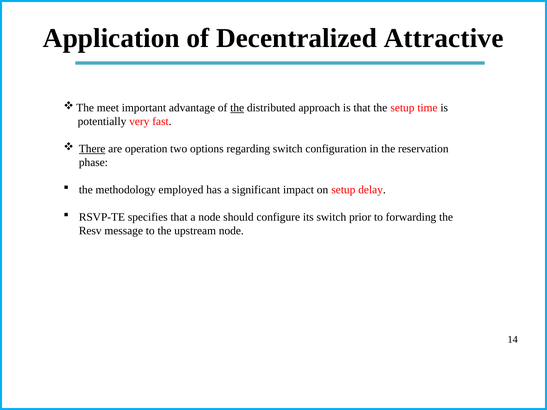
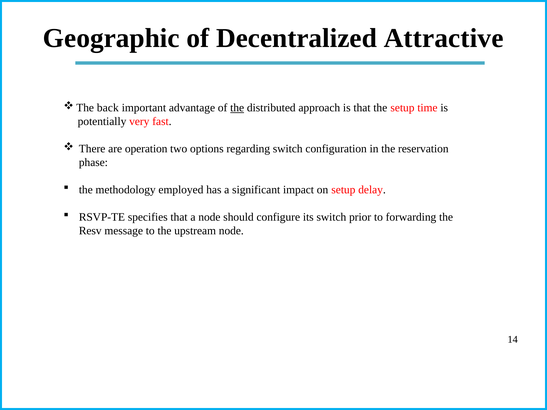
Application: Application -> Geographic
meet: meet -> back
There underline: present -> none
